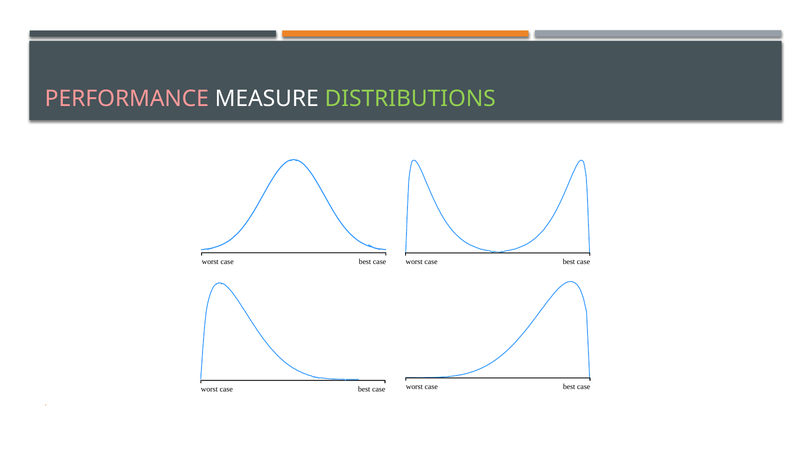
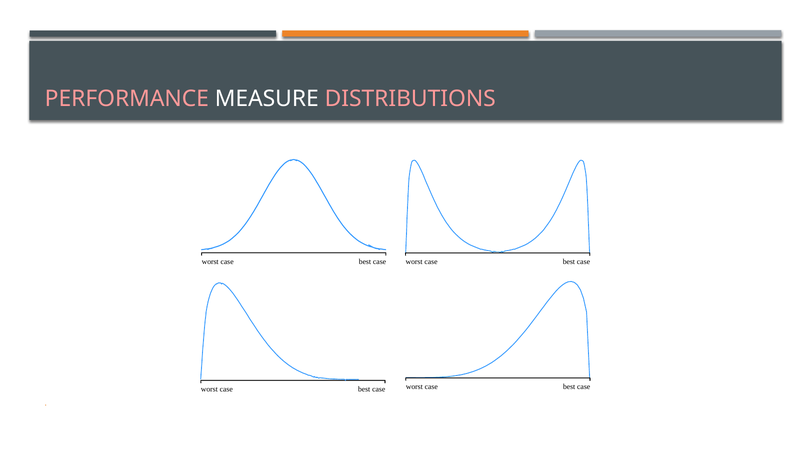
DISTRIBUTIONS colour: light green -> pink
